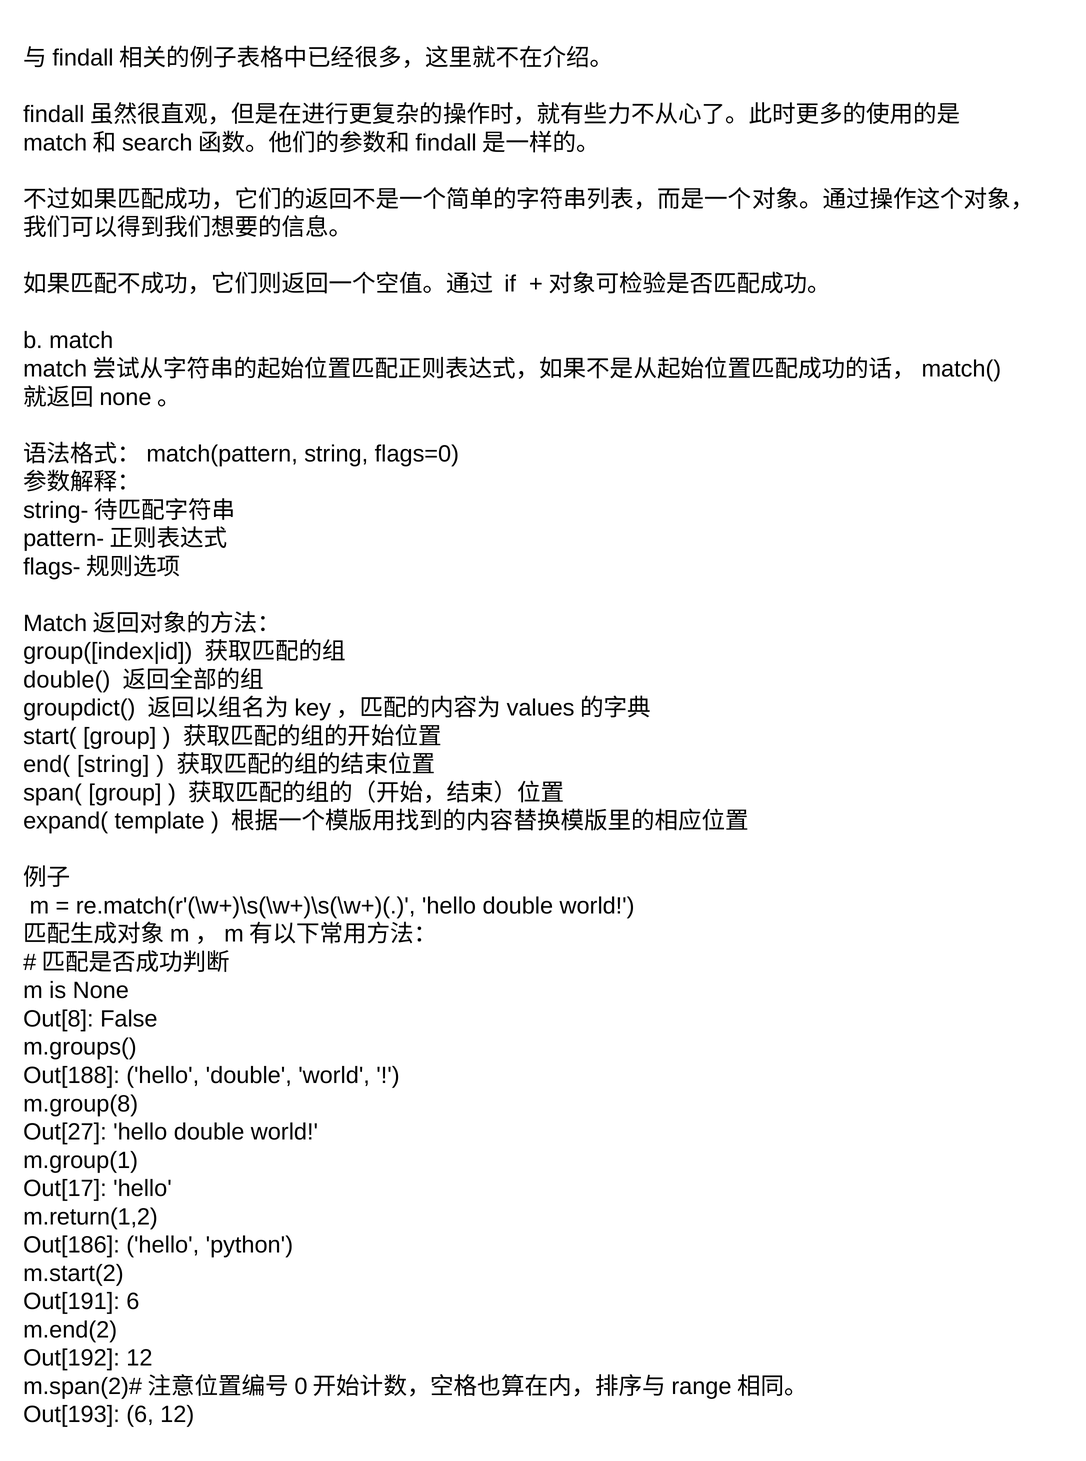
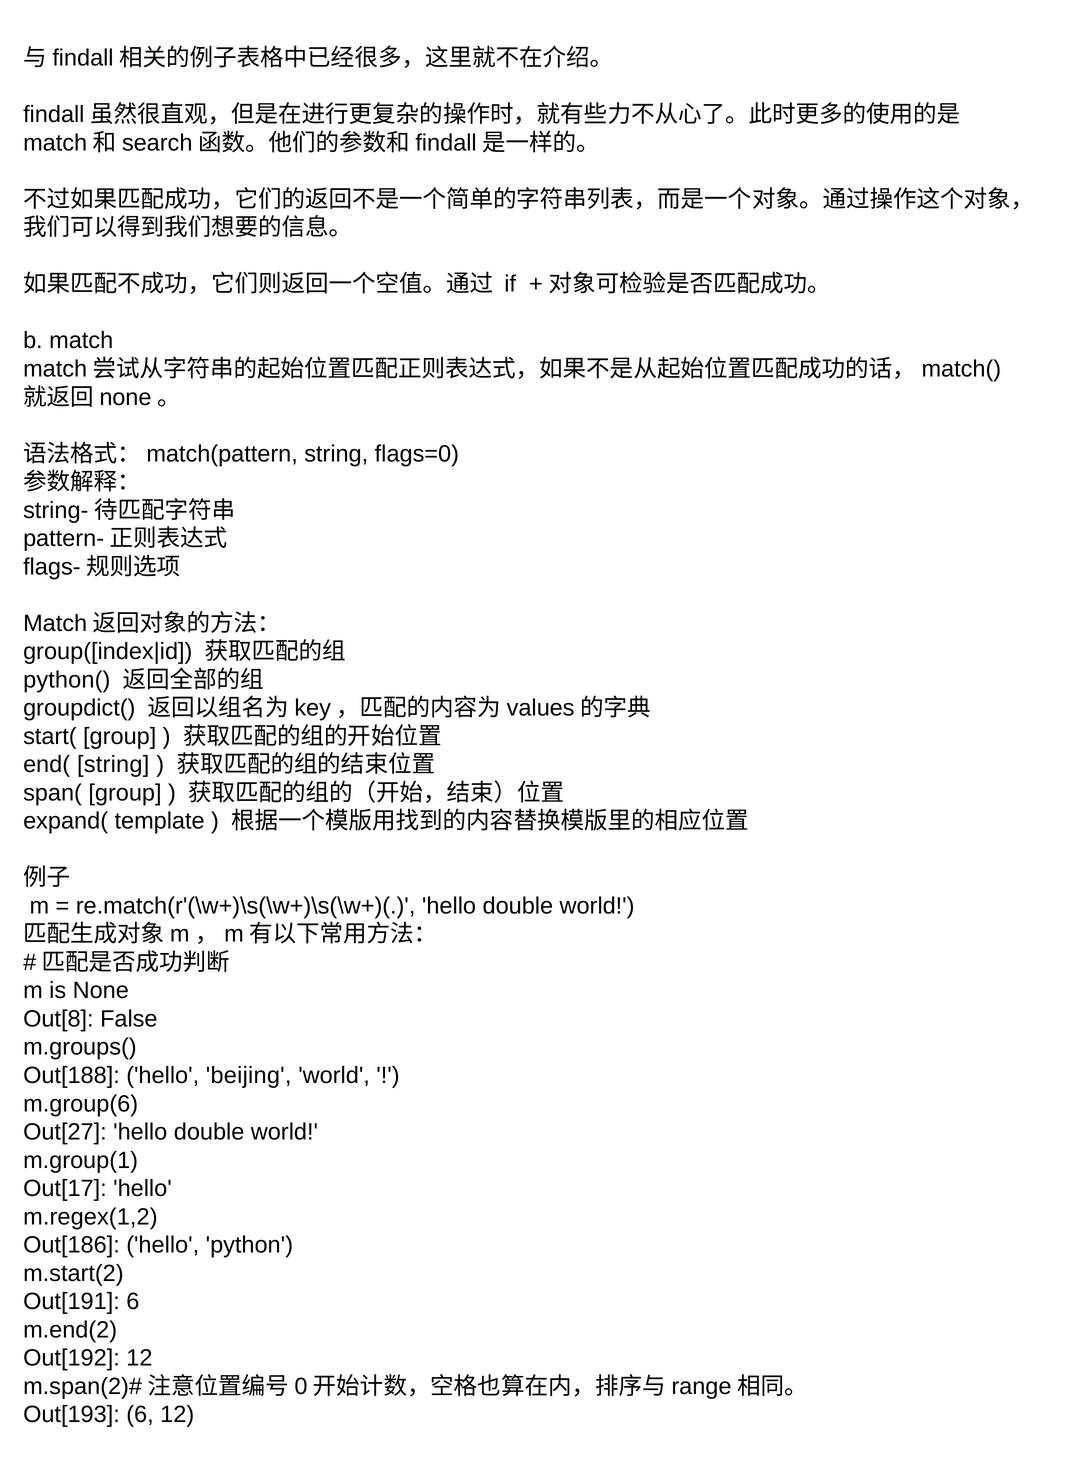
double(: double( -> python(
Out[188 hello double: double -> beijing
m.group(8: m.group(8 -> m.group(6
m.return(1,2: m.return(1,2 -> m.regex(1,2
